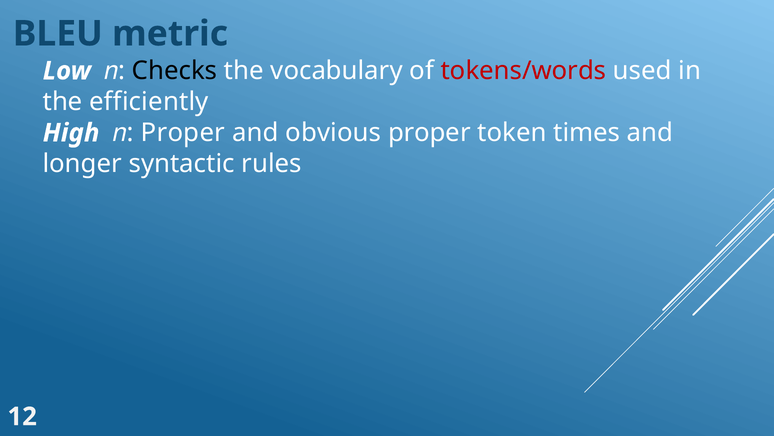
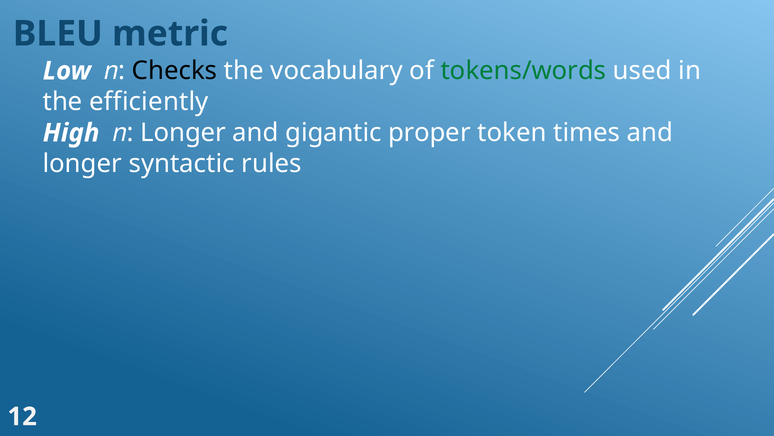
tokens/words colour: red -> green
Proper at (183, 133): Proper -> Longer
obvious: obvious -> gigantic
